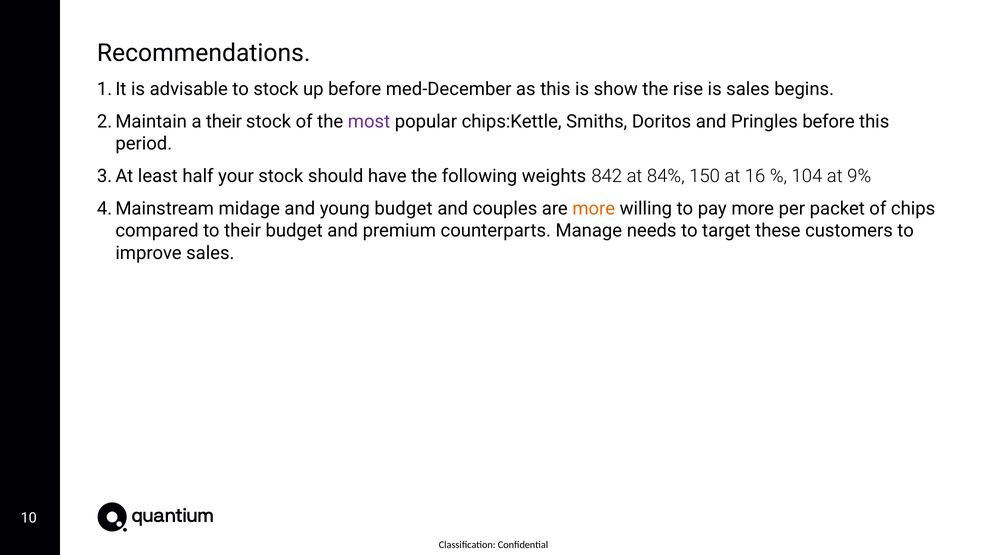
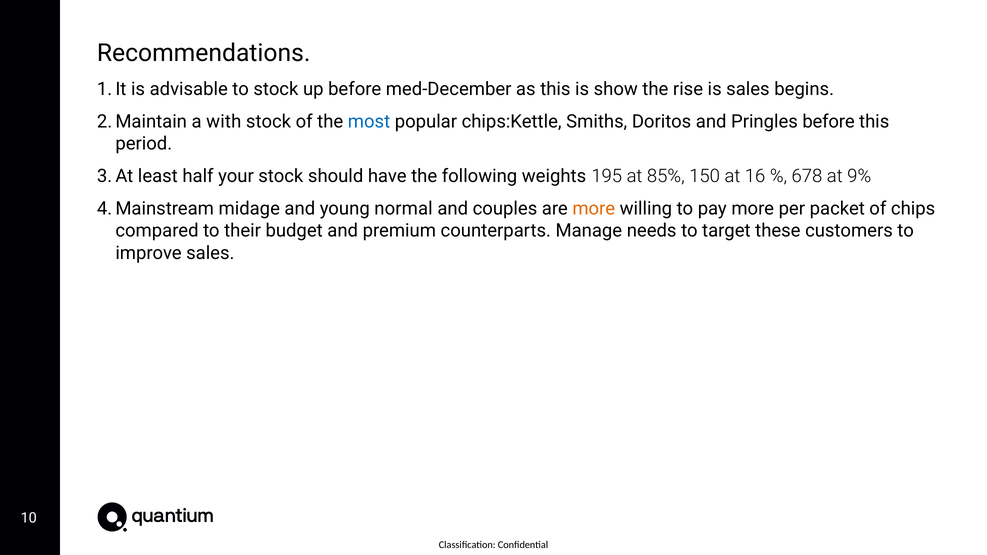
a their: their -> with
most colour: purple -> blue
842: 842 -> 195
84%: 84% -> 85%
104: 104 -> 678
young budget: budget -> normal
